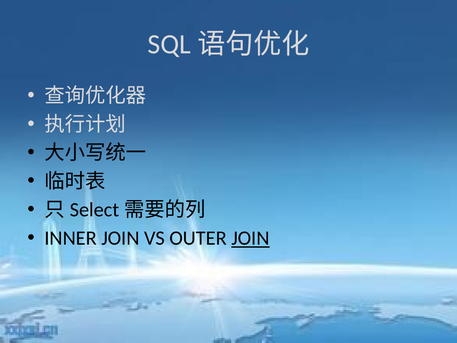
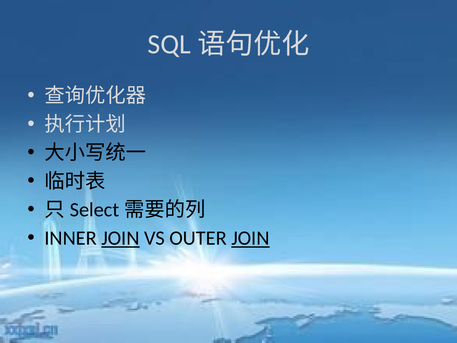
JOIN at (120, 238) underline: none -> present
